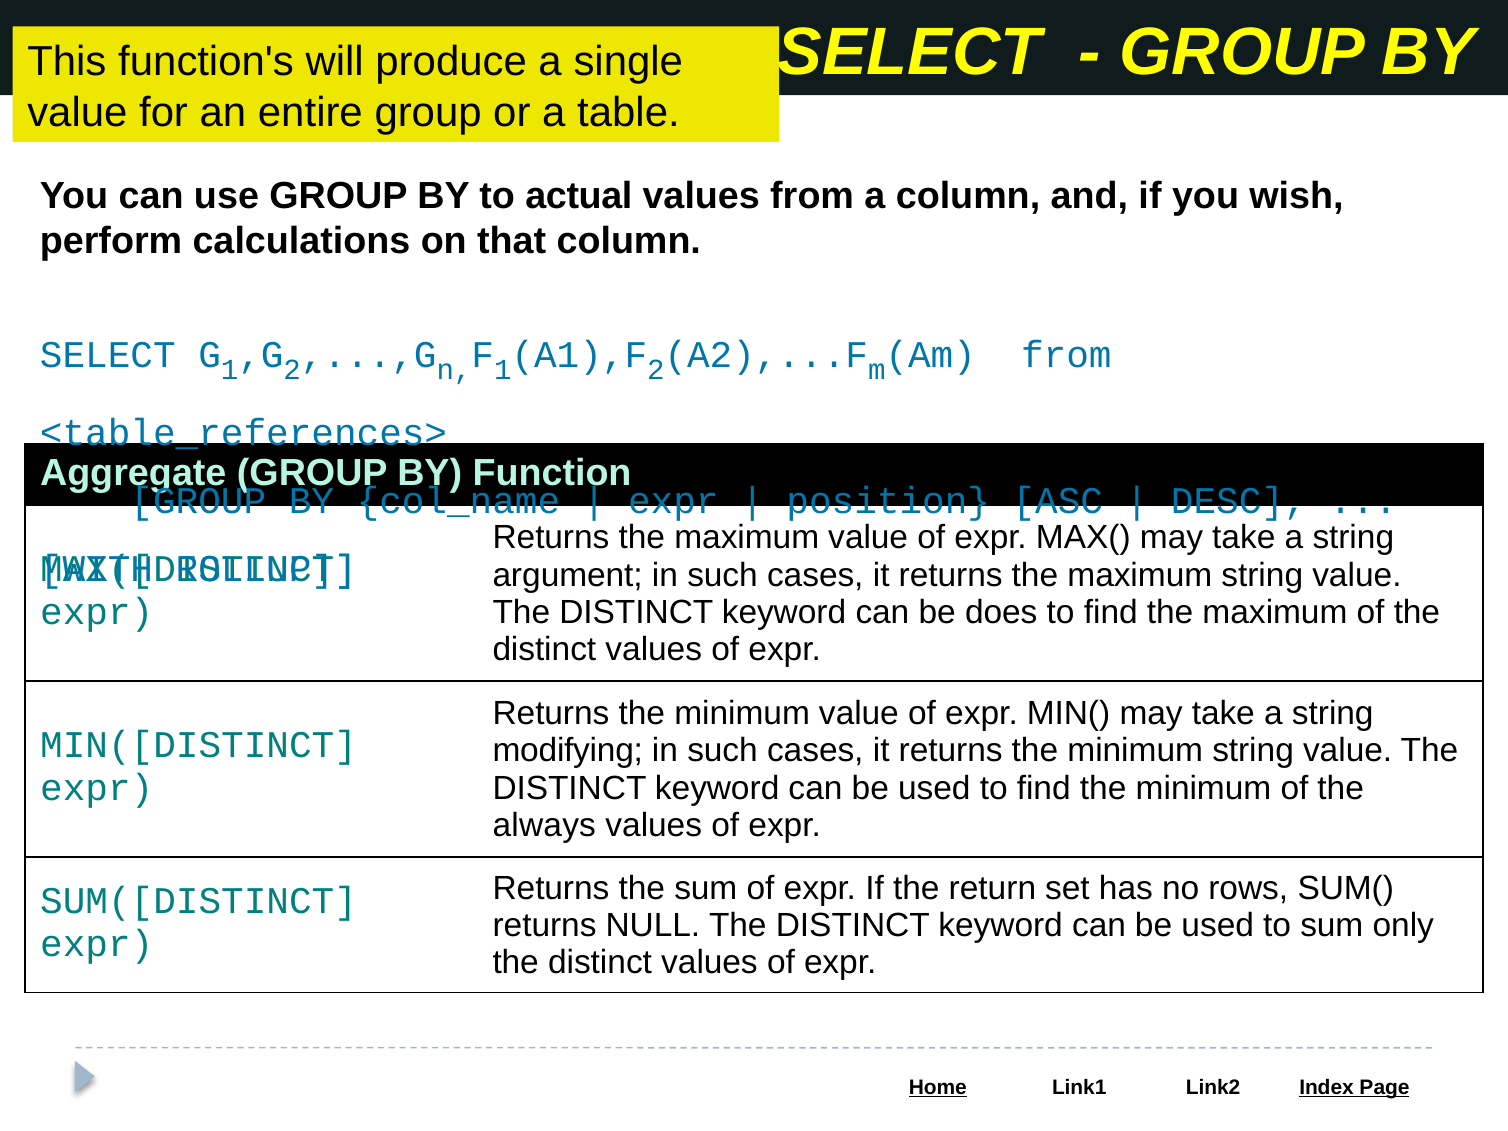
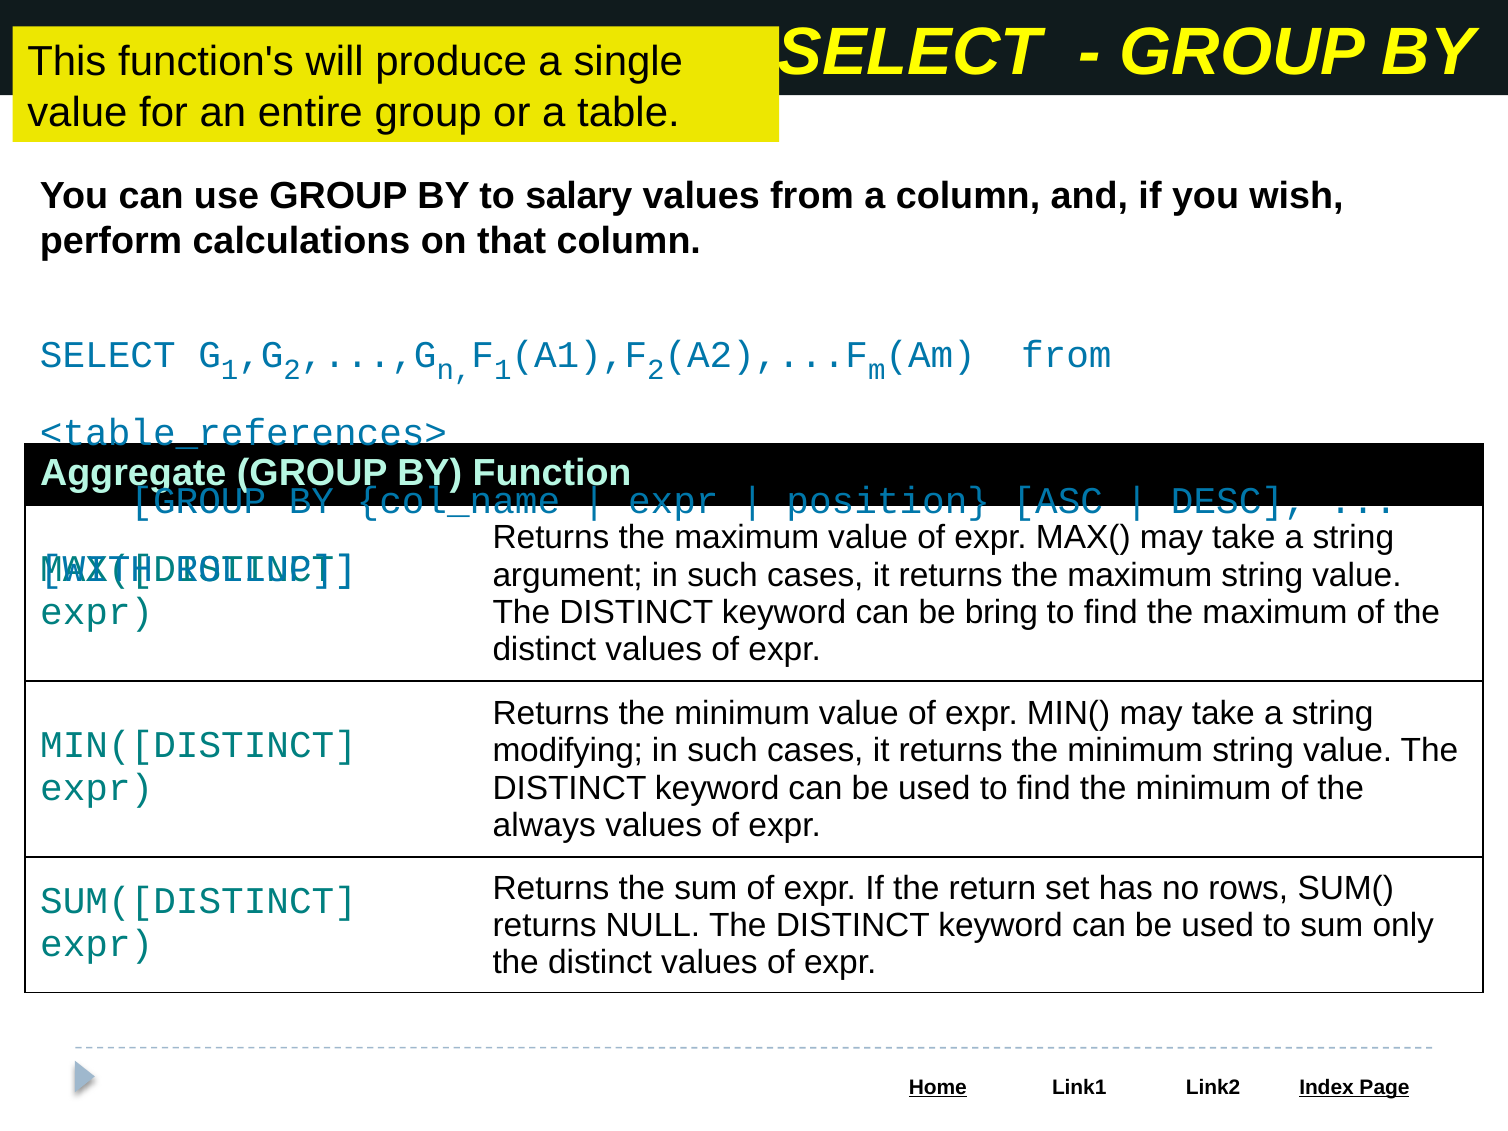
actual: actual -> salary
does: does -> bring
